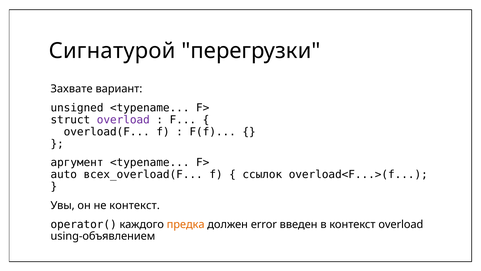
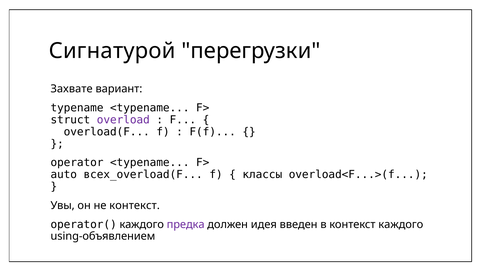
unsigned: unsigned -> typename
аргумент: аргумент -> operator
ссылок: ссылок -> классы
предка colour: orange -> purple
error: error -> идея
контекст overload: overload -> каждого
